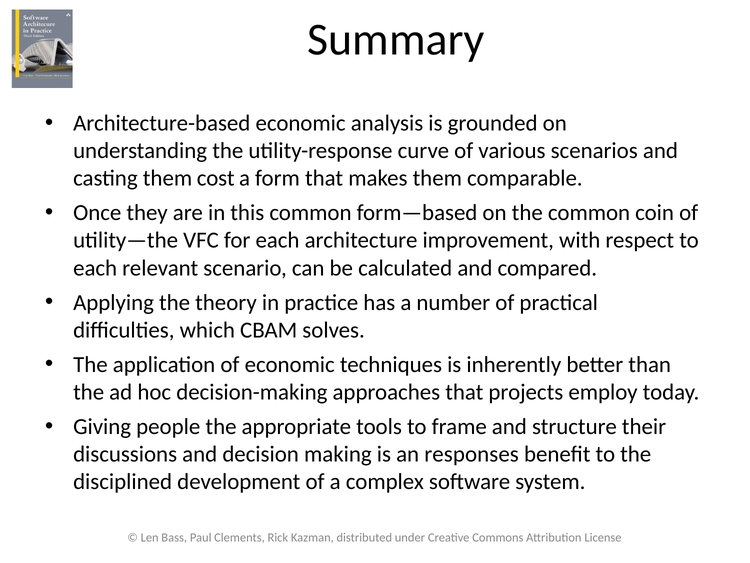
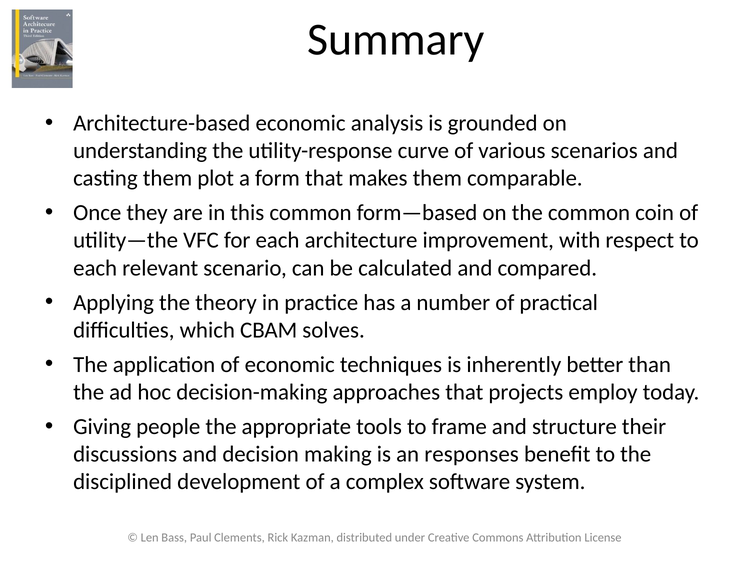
cost: cost -> plot
